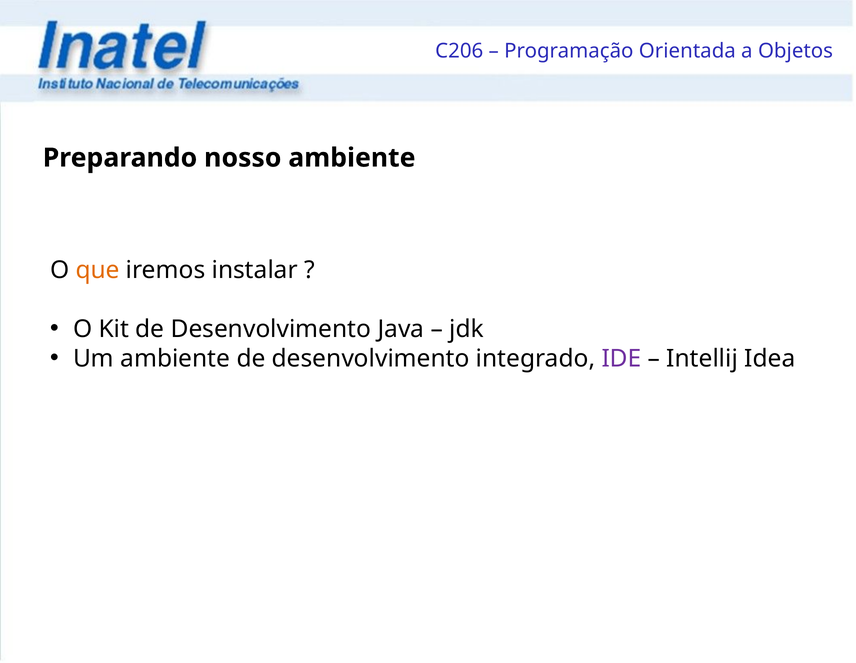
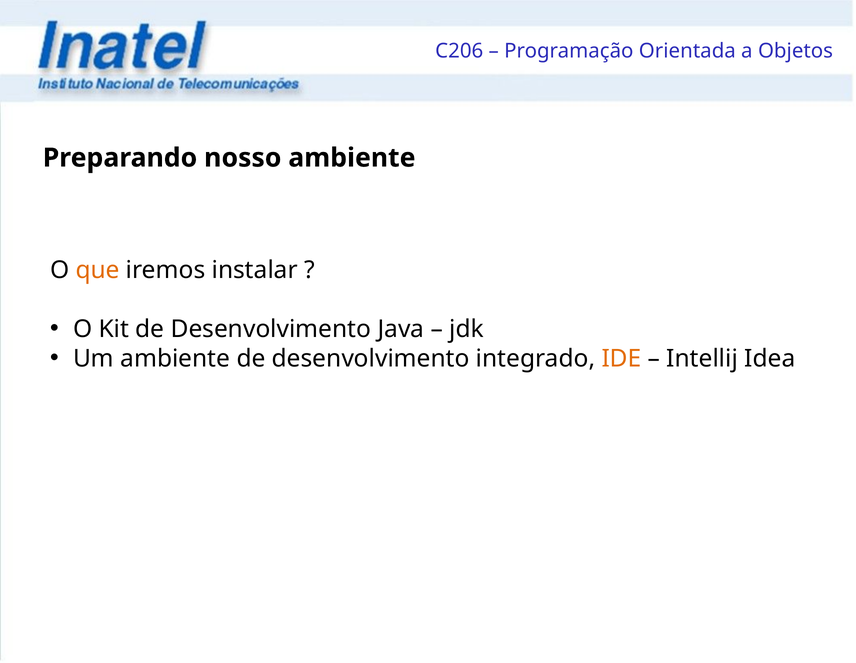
IDE colour: purple -> orange
